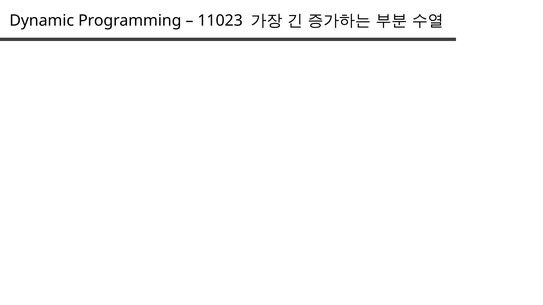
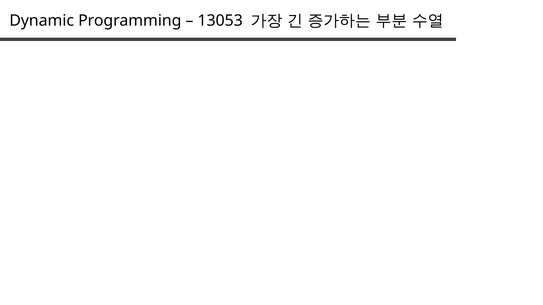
11023: 11023 -> 13053
